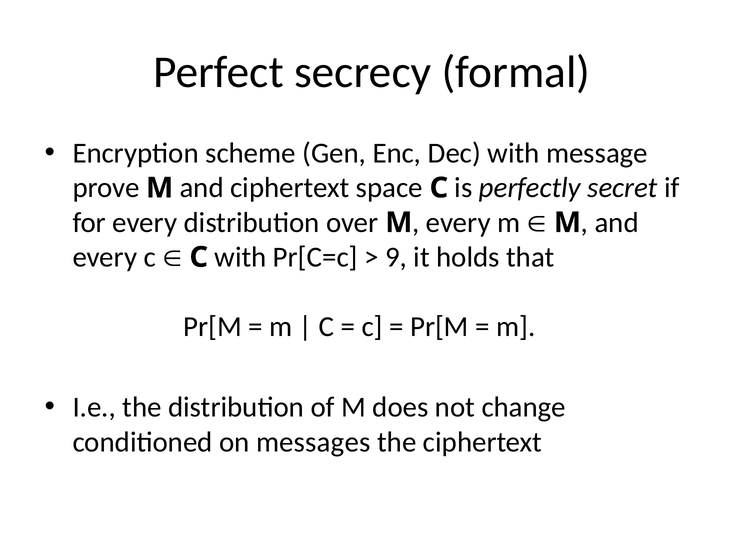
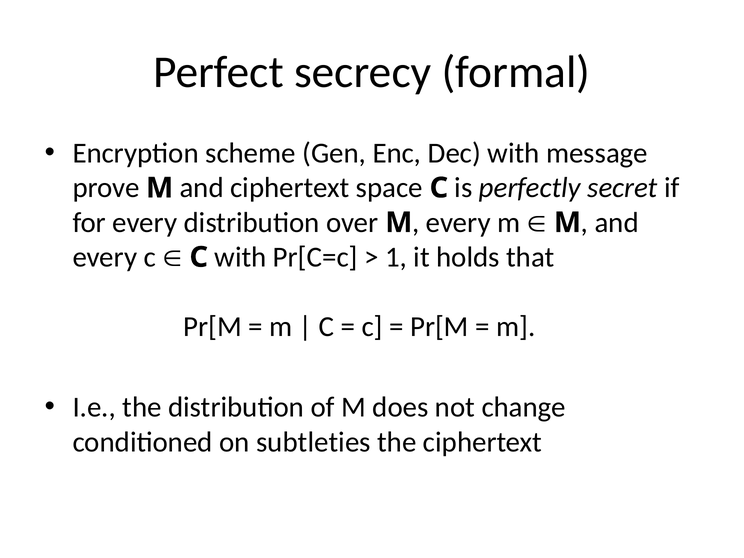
9: 9 -> 1
messages: messages -> subtleties
